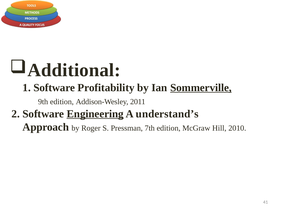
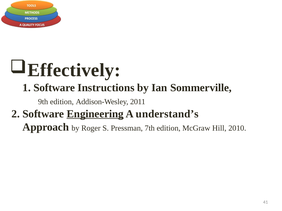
Additional: Additional -> Effectively
Profitability: Profitability -> Instructions
Sommerville underline: present -> none
